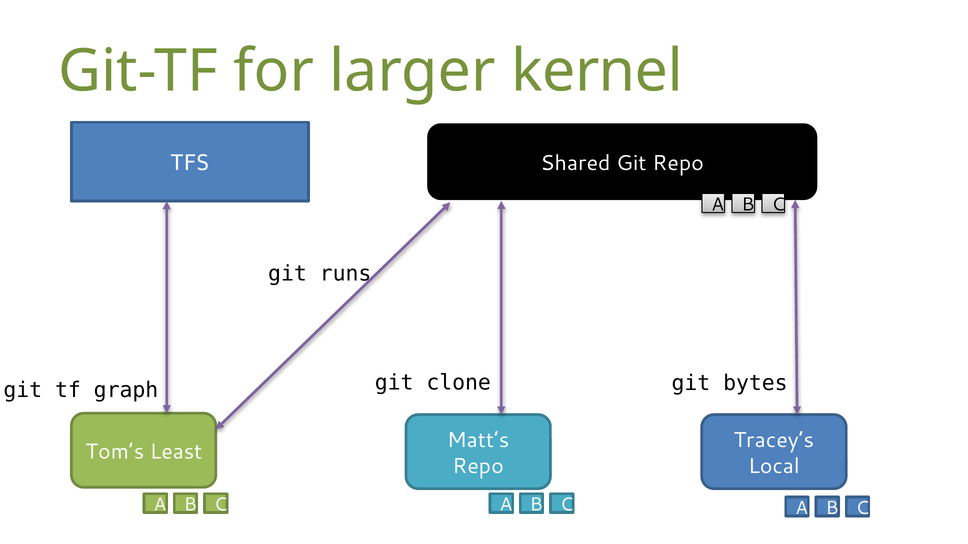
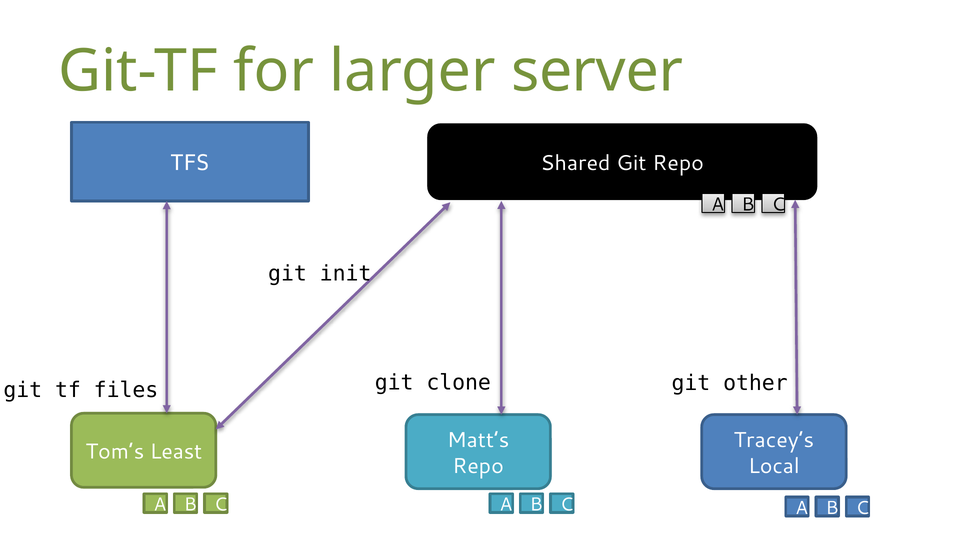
kernel: kernel -> server
runs: runs -> init
bytes: bytes -> other
graph: graph -> files
